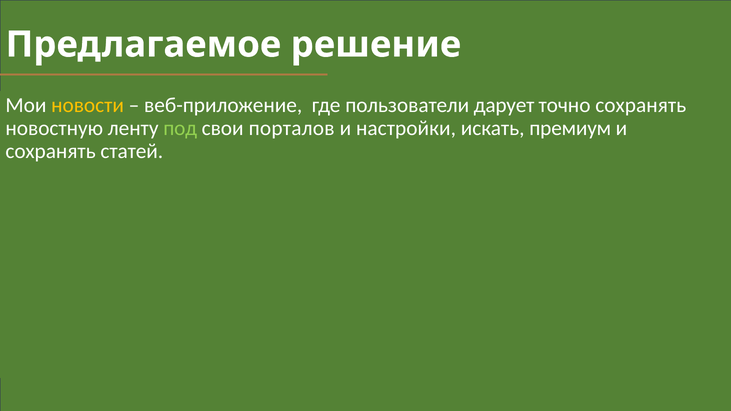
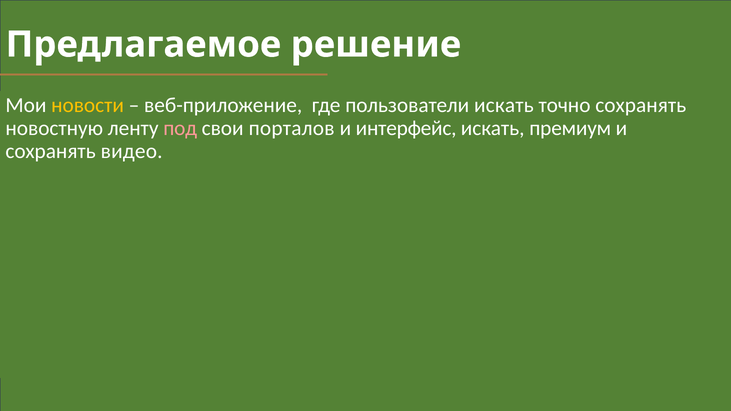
пользователи дарует: дарует -> искать
под colour: light green -> pink
настройки: настройки -> интерфейс
статей: статей -> видео
